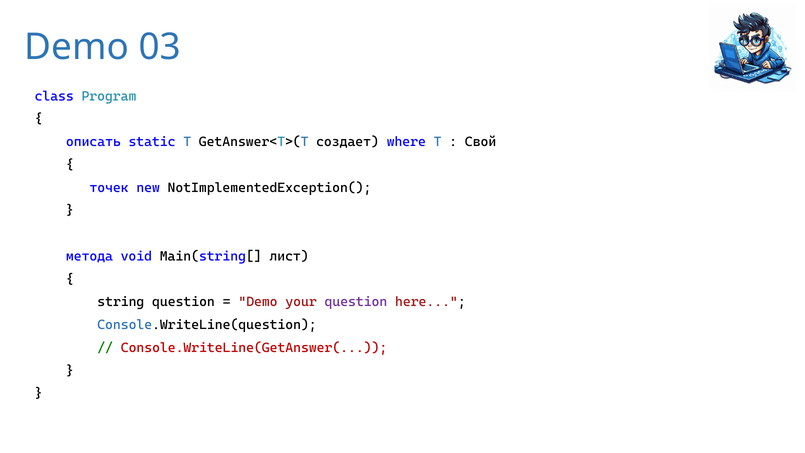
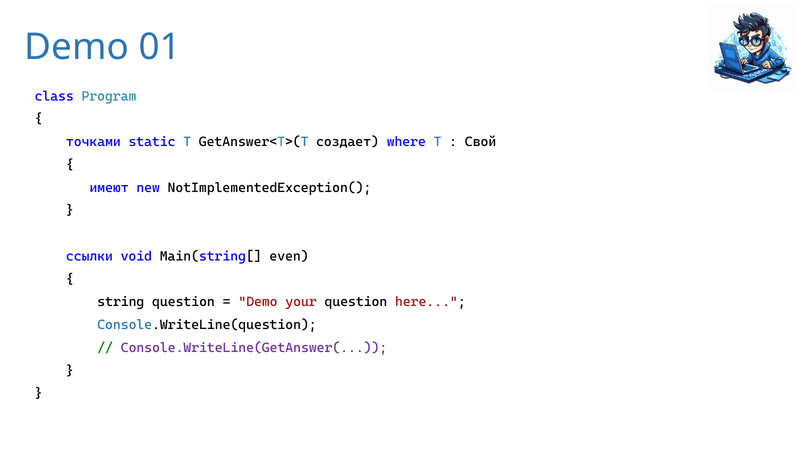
03: 03 -> 01
описать: описать -> точками
точек: точек -> имеют
метода: метода -> ссылки
лист: лист -> even
question at (356, 302) colour: purple -> black
Console.WriteLine(GetAnswer( colour: red -> purple
